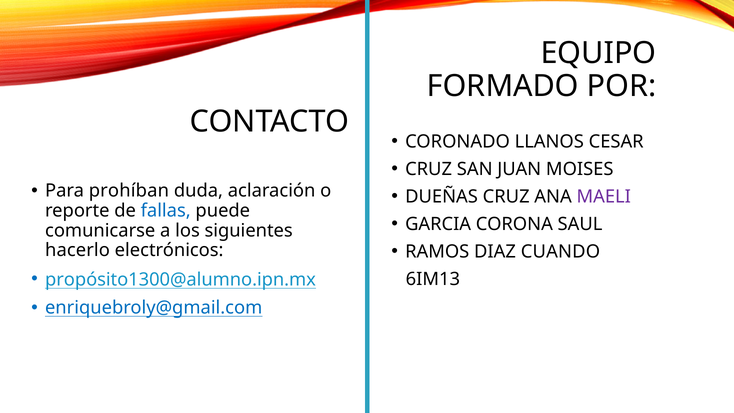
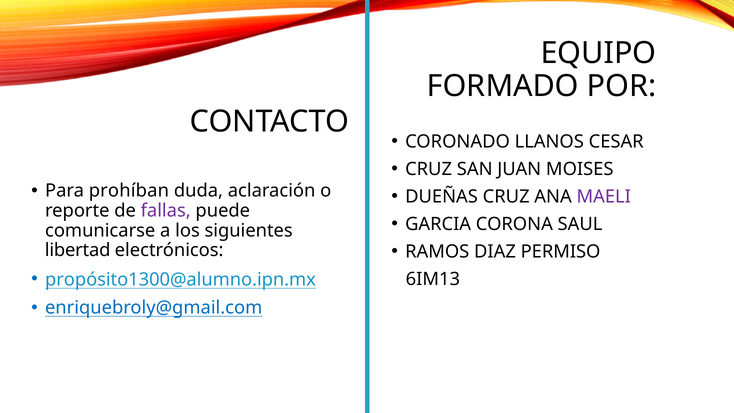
fallas colour: blue -> purple
CUANDO: CUANDO -> PERMISO
hacerlo: hacerlo -> libertad
